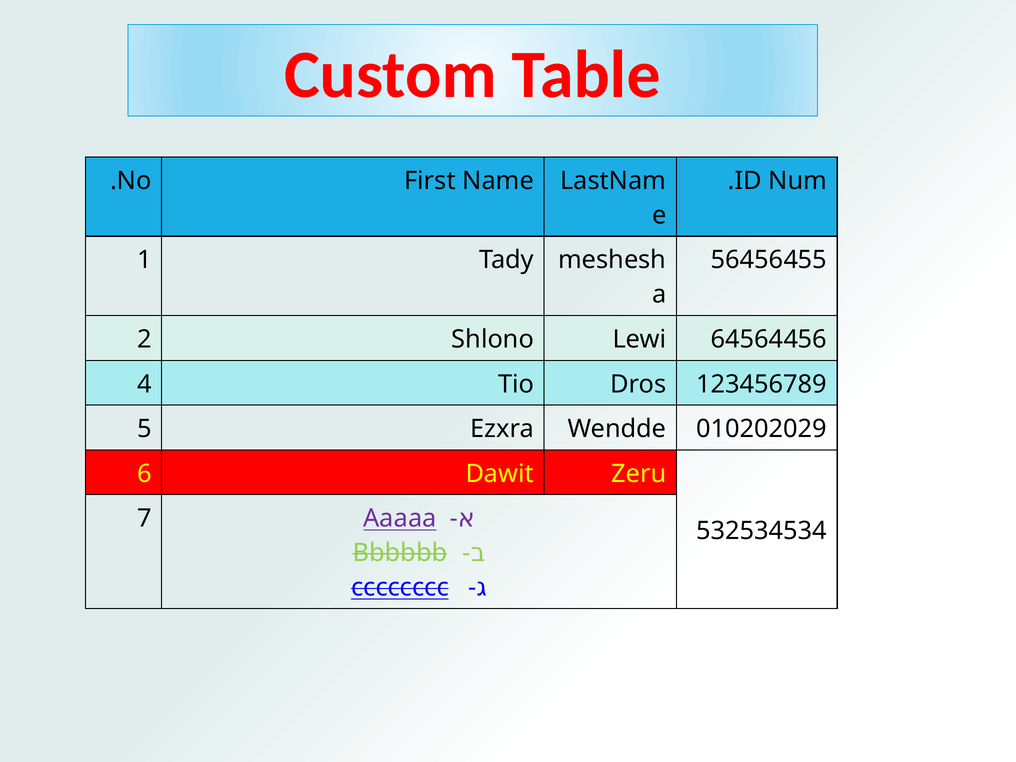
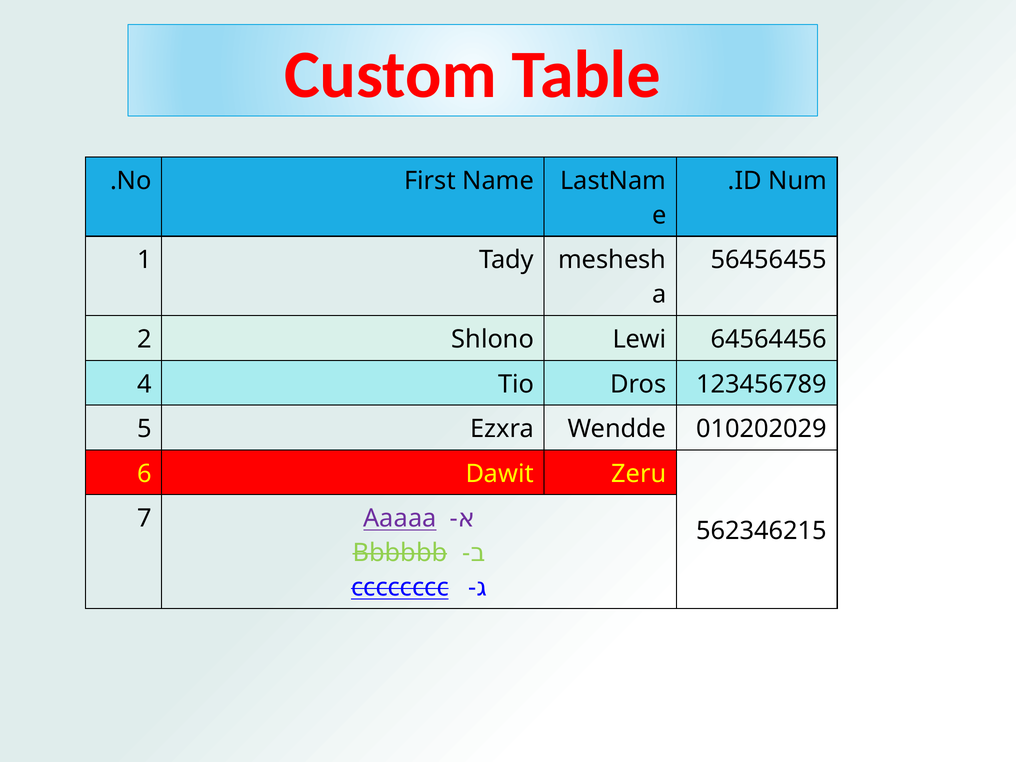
532534534: 532534534 -> 562346215
